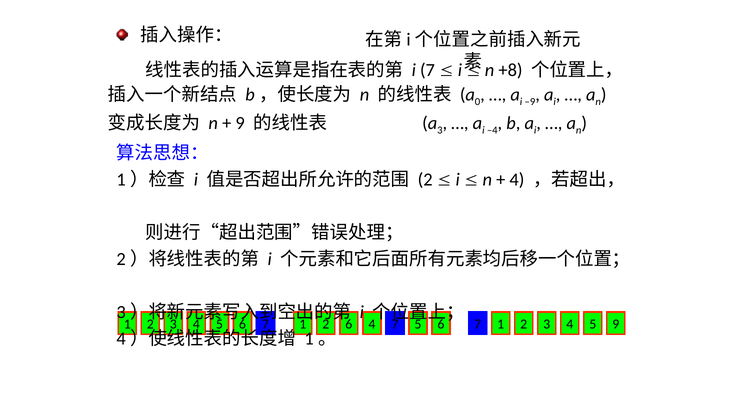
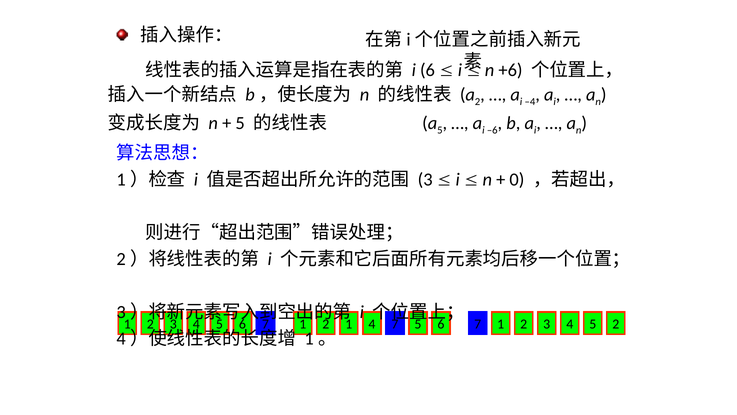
i 7: 7 -> 6
+8: +8 -> +6
0 at (478, 102): 0 -> 2
–9: –9 -> –4
9 at (240, 123): 9 -> 5
3 at (440, 130): 3 -> 5
–4: –4 -> –6
2 at (425, 179): 2 -> 3
4 at (517, 179): 4 -> 0
6 at (349, 324): 6 -> 1
9 at (616, 324): 9 -> 2
